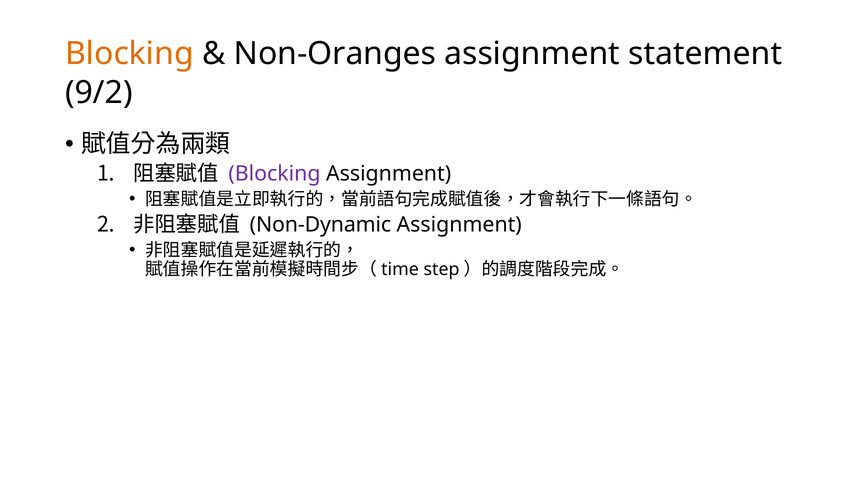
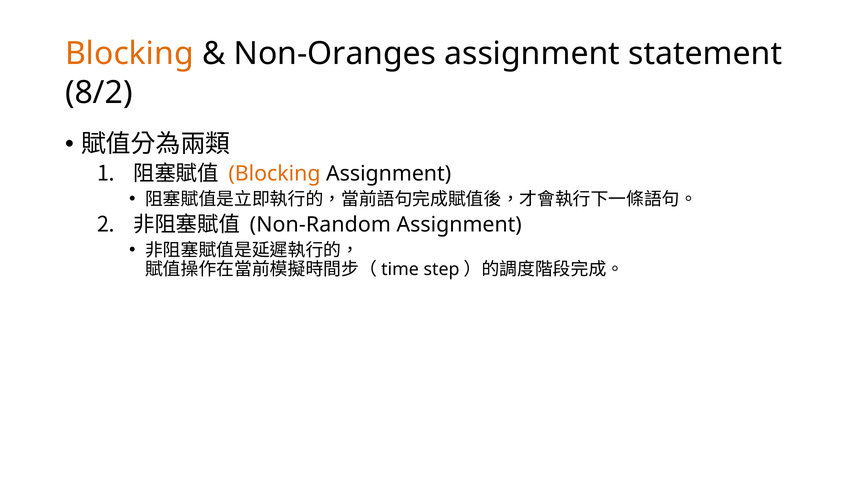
9/2: 9/2 -> 8/2
Blocking at (274, 174) colour: purple -> orange
Non-Dynamic: Non-Dynamic -> Non-Random
